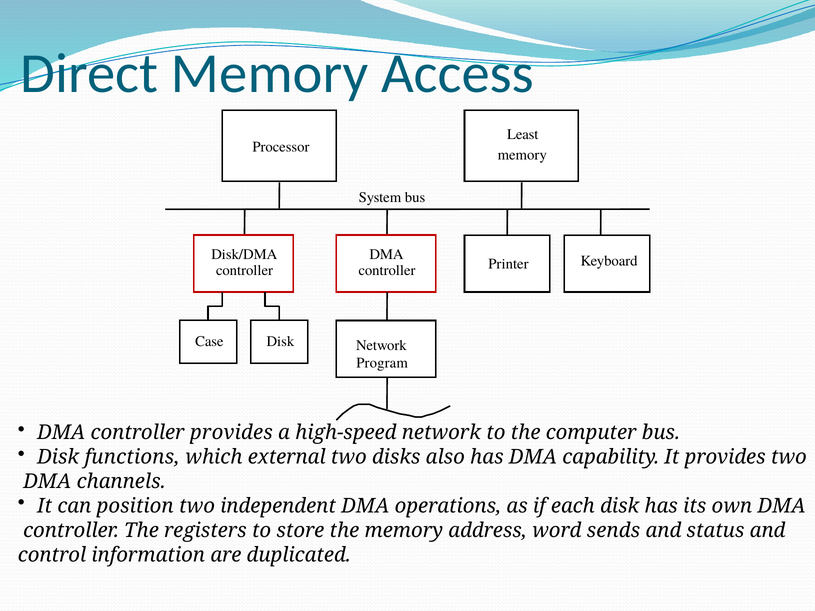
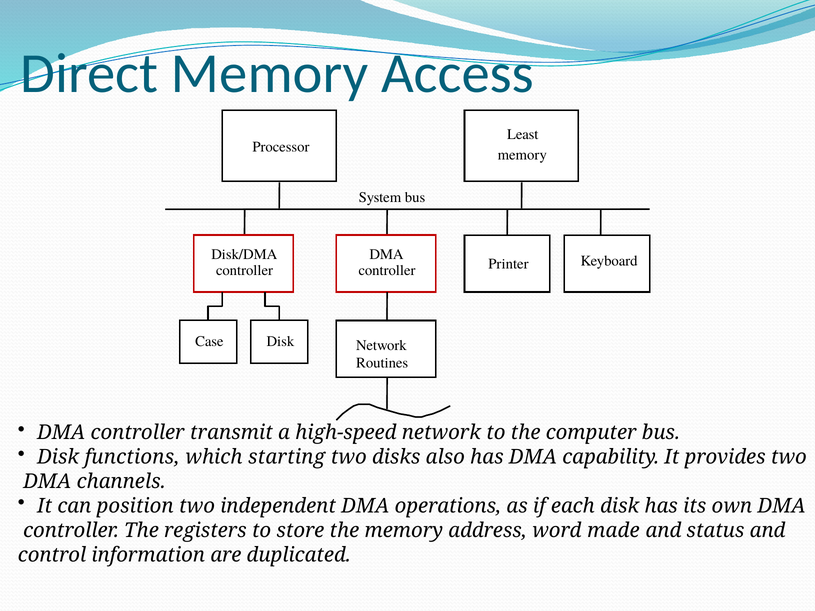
Program: Program -> Routines
controller provides: provides -> transmit
external: external -> starting
sends: sends -> made
